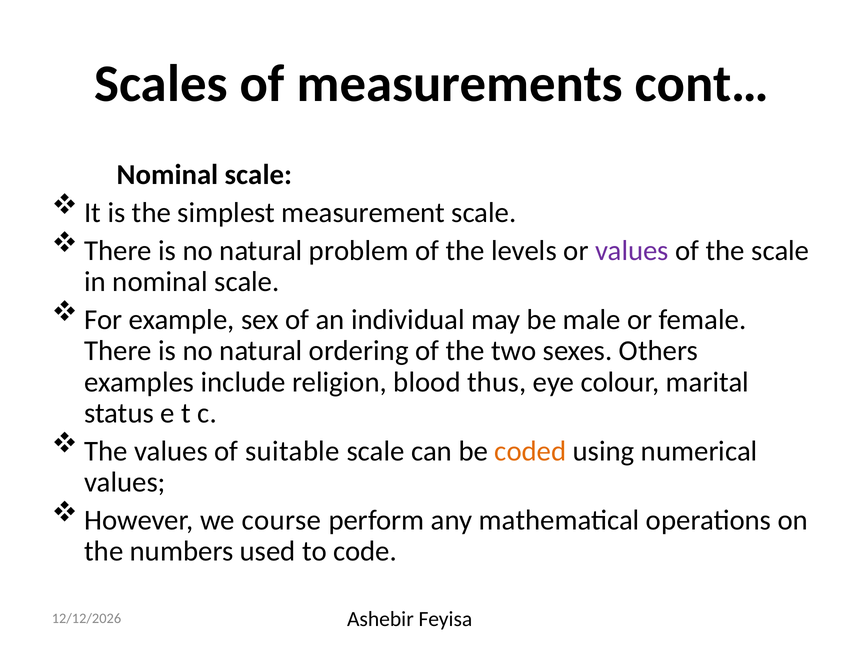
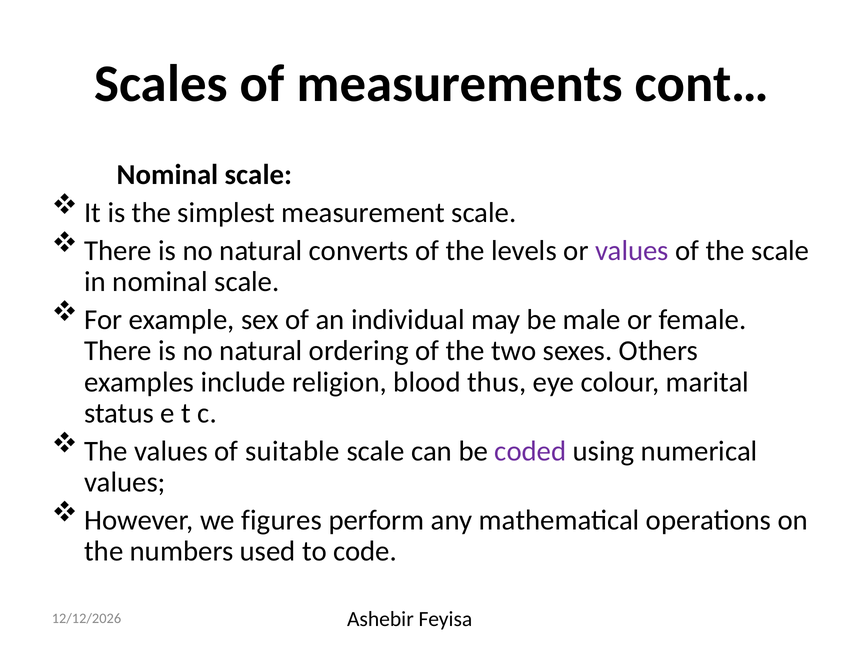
problem: problem -> converts
coded colour: orange -> purple
course: course -> figures
